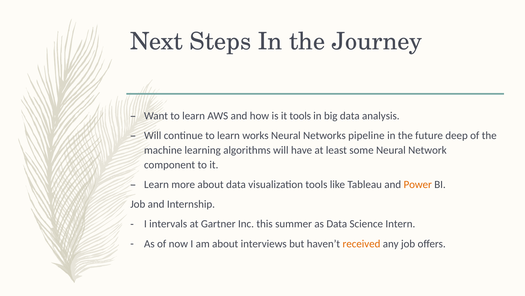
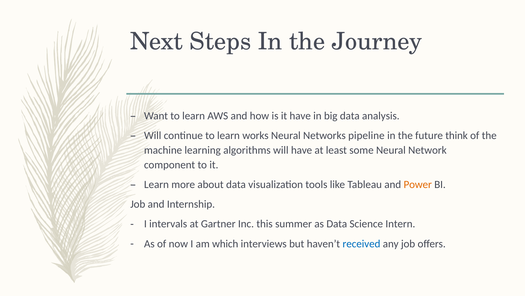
it tools: tools -> have
deep: deep -> think
am about: about -> which
received colour: orange -> blue
